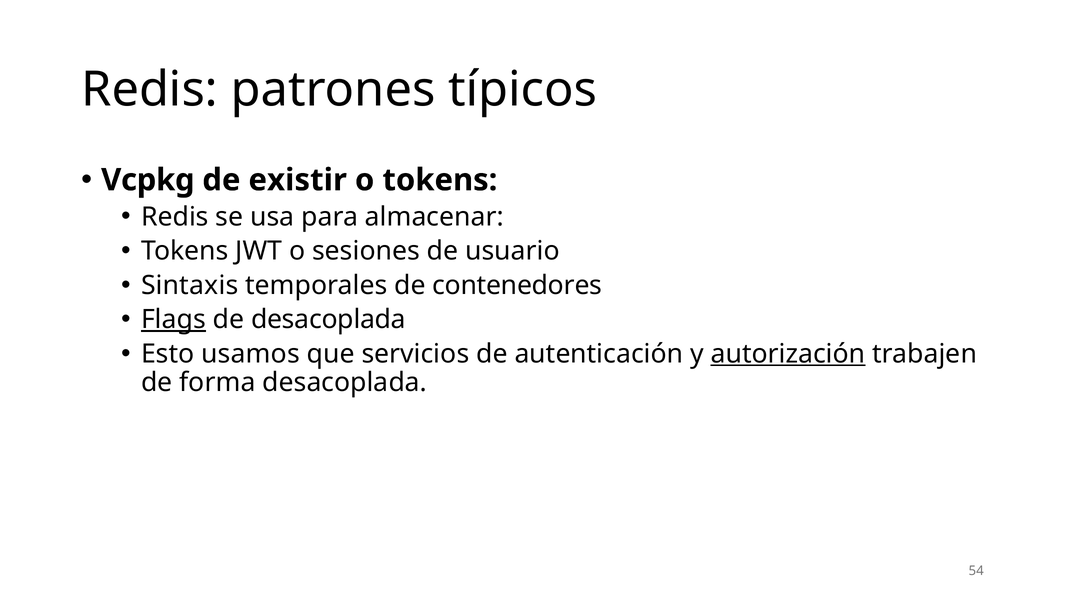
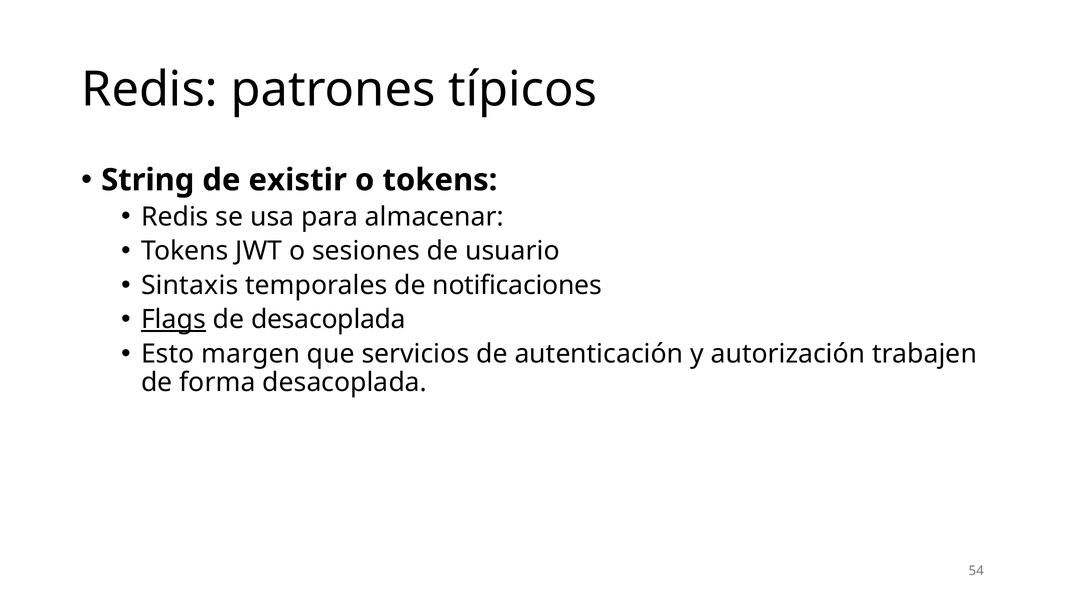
Vcpkg: Vcpkg -> String
contenedores: contenedores -> notificaciones
usamos: usamos -> margen
autorización underline: present -> none
